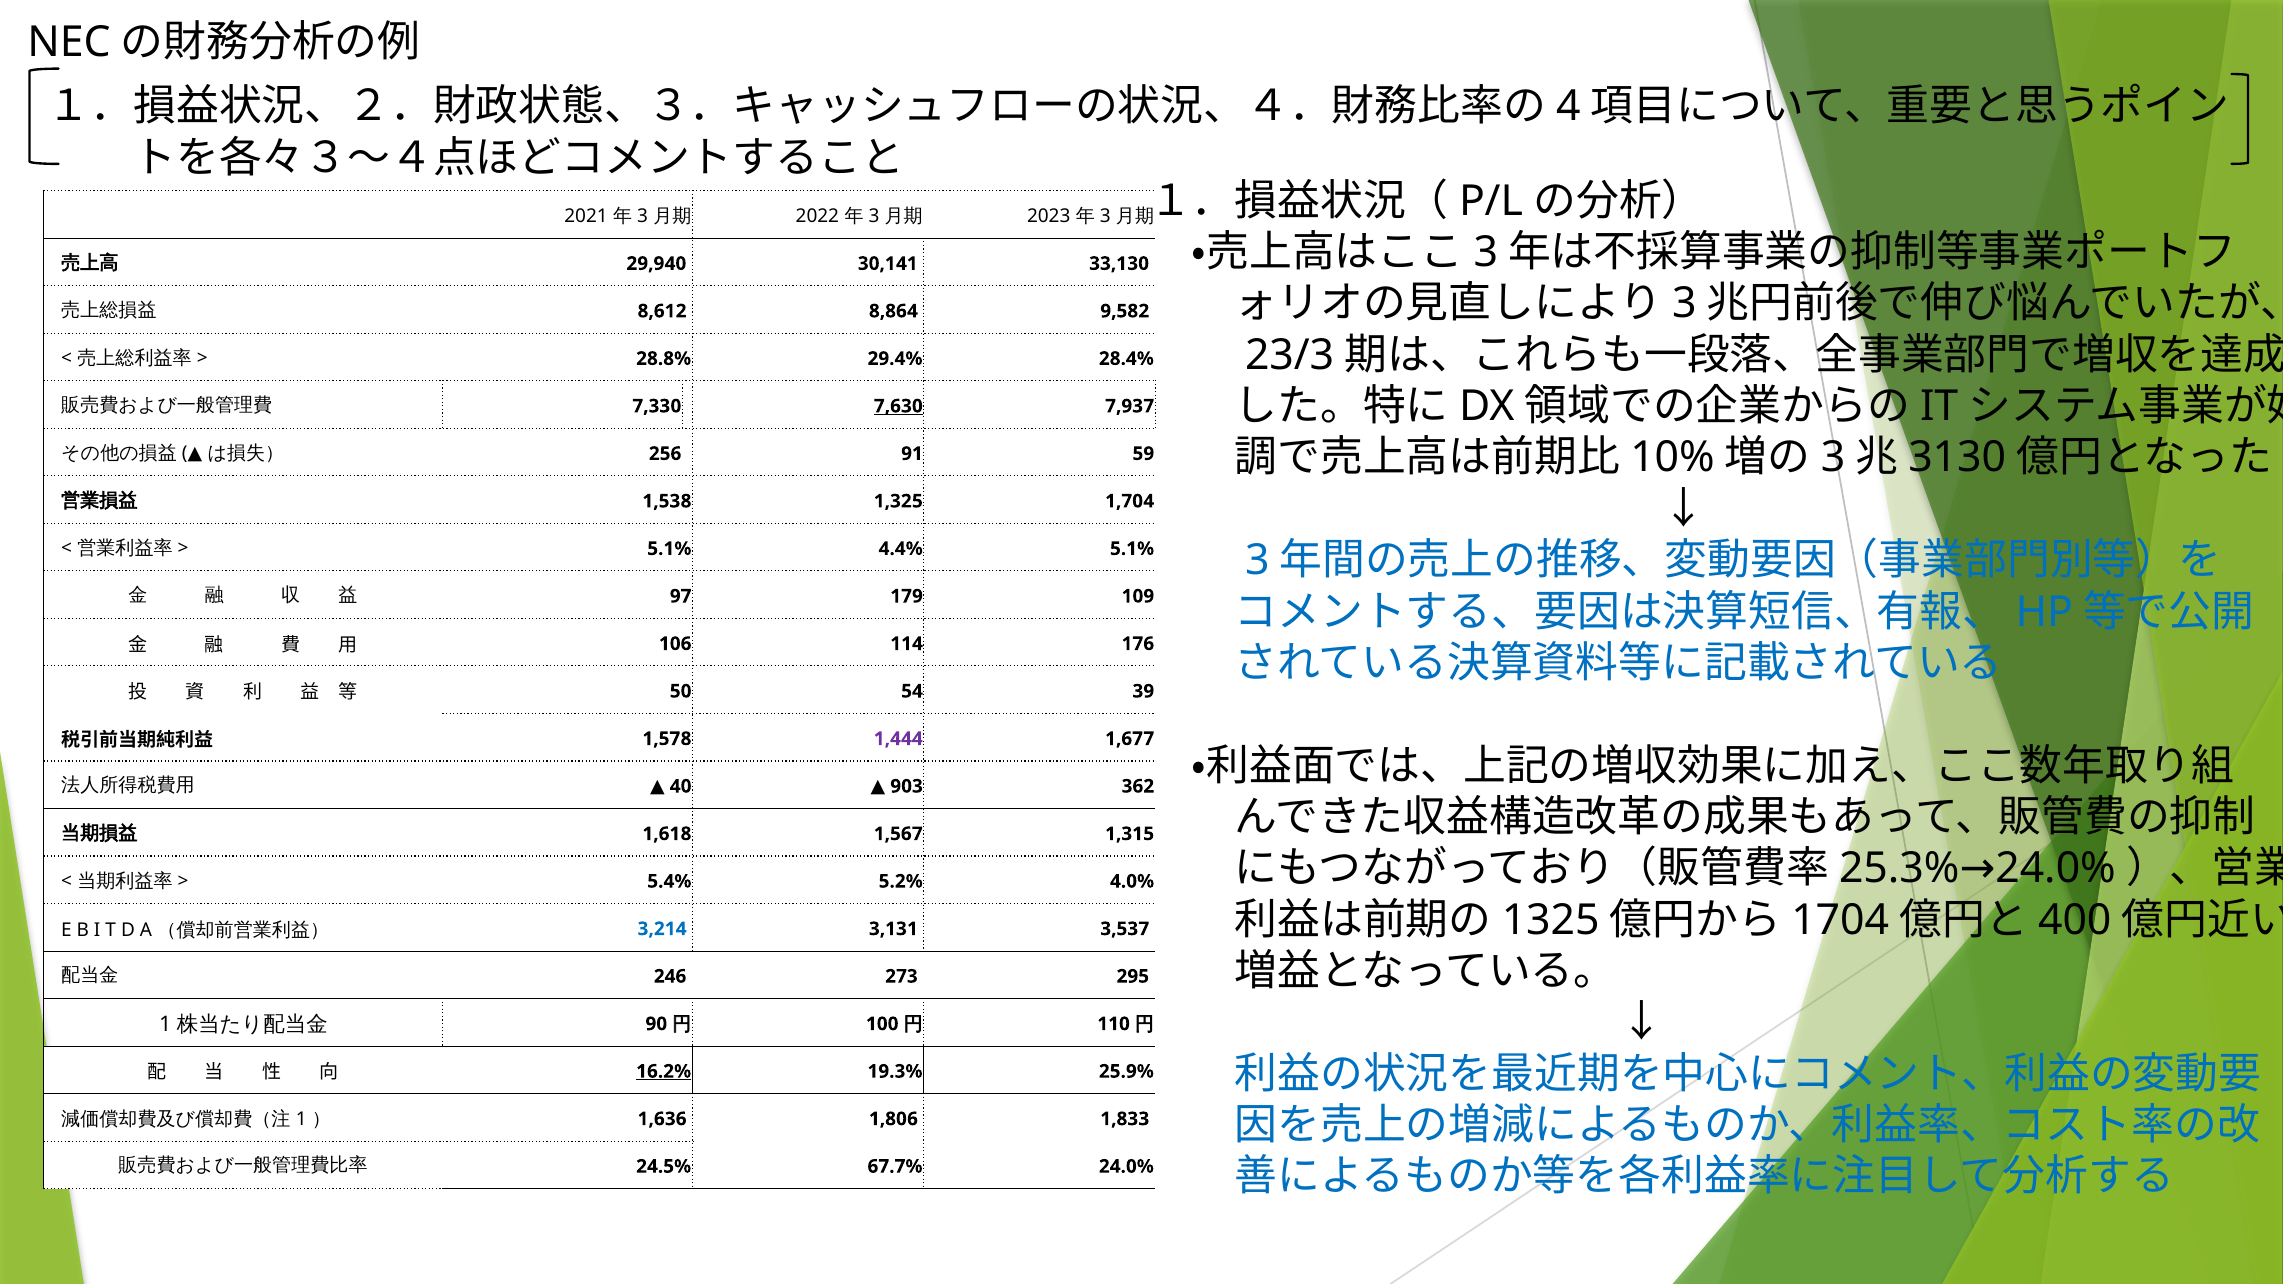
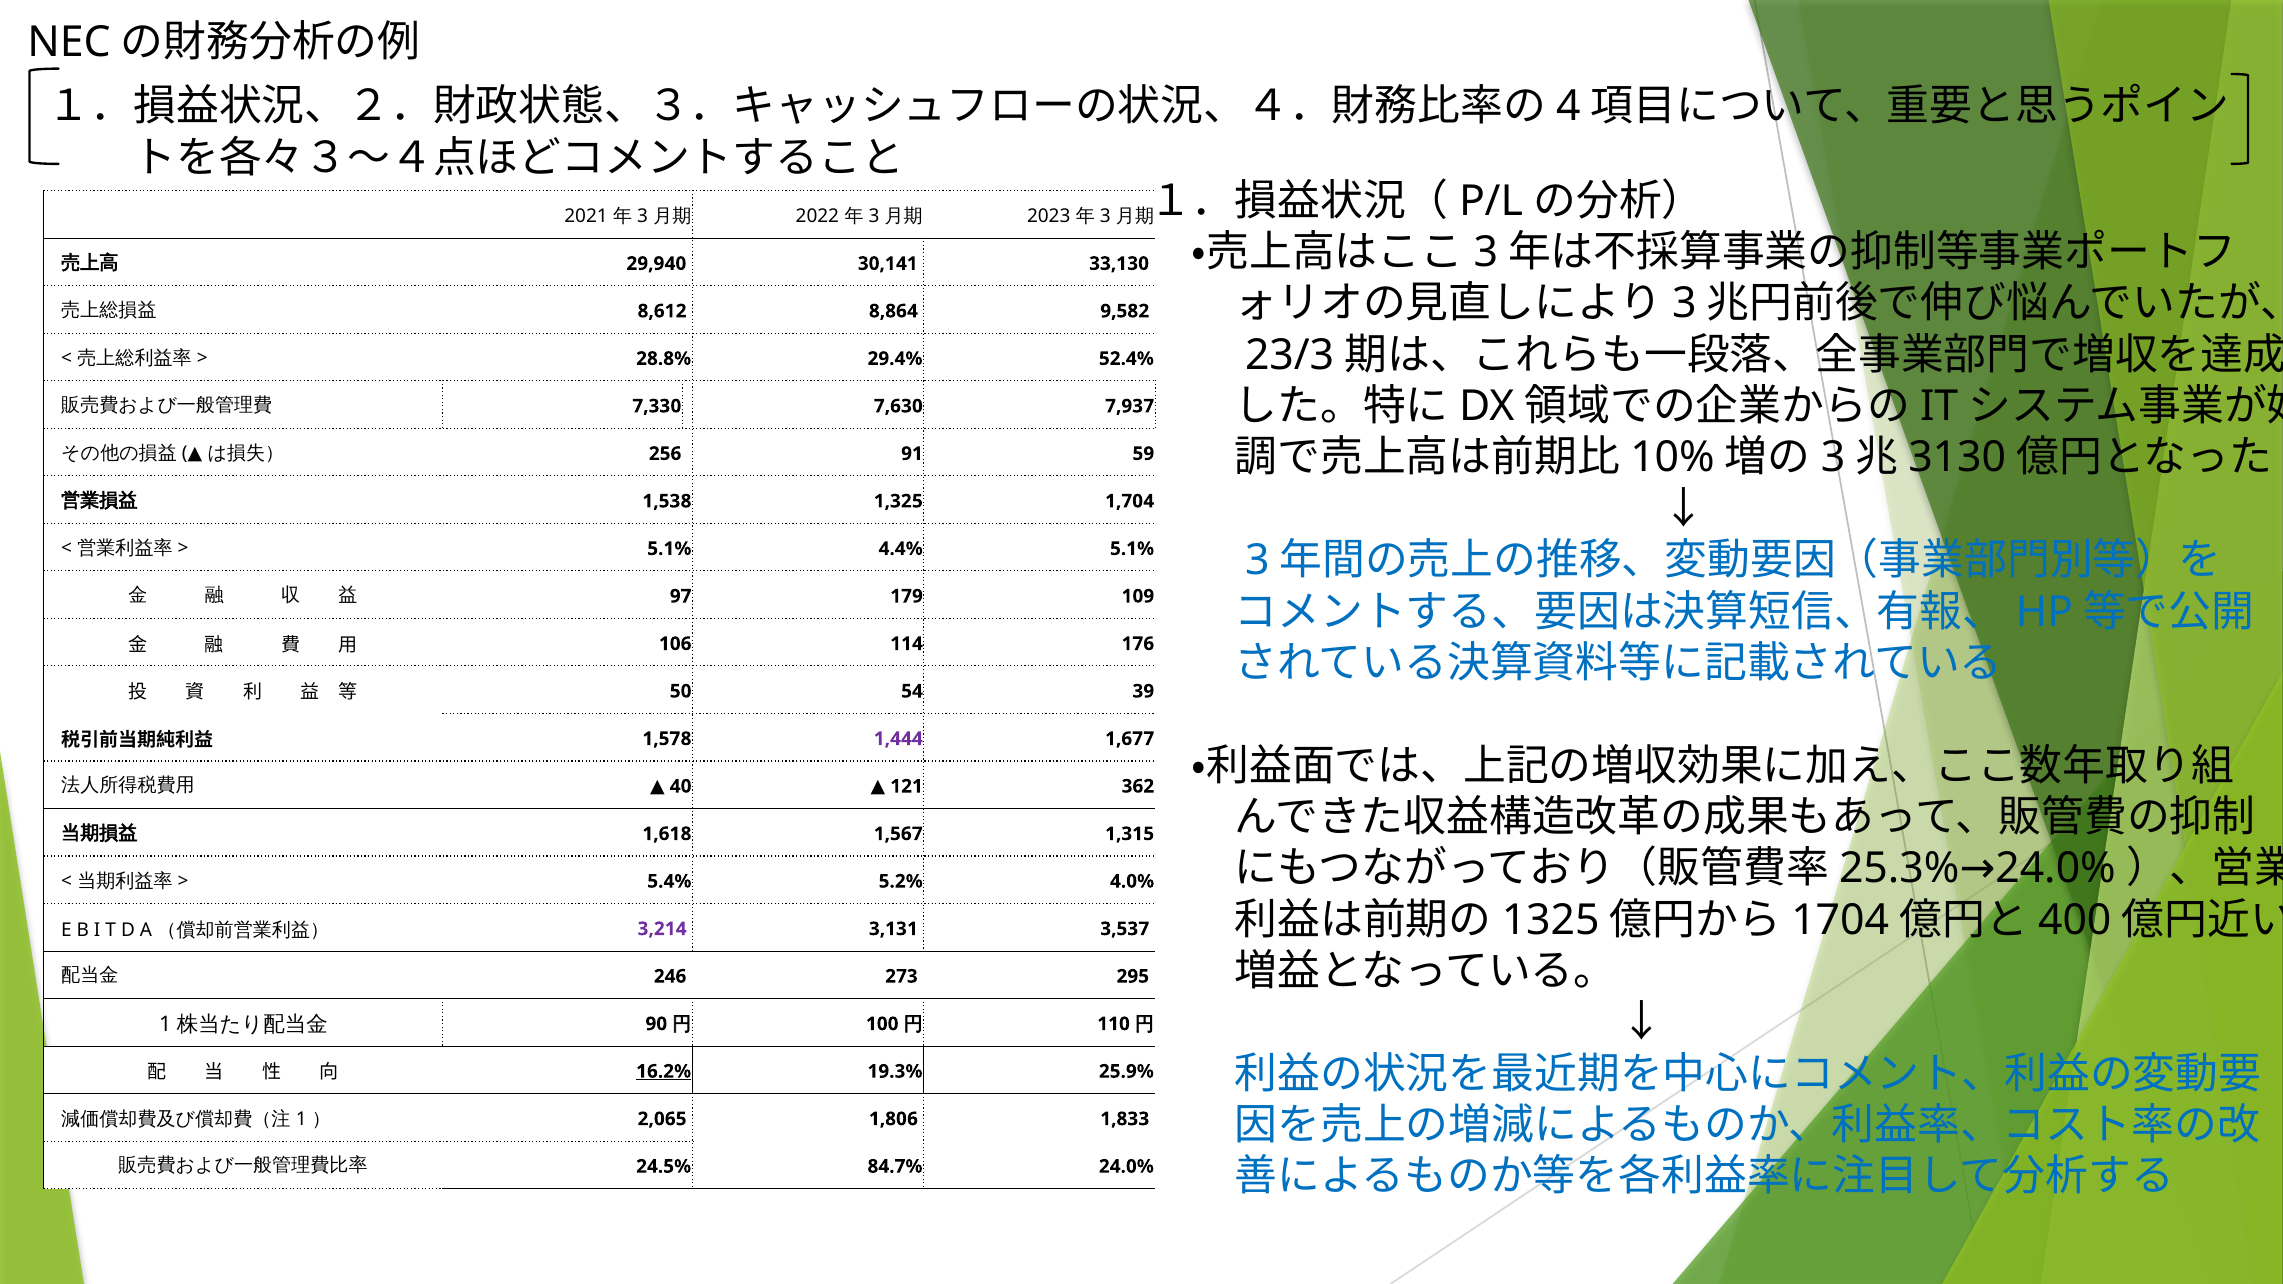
28.4%: 28.4% -> 52.4%
7,630 underline: present -> none
903: 903 -> 121
3,214 colour: blue -> purple
1,636: 1,636 -> 2,065
67.7%: 67.7% -> 84.7%
